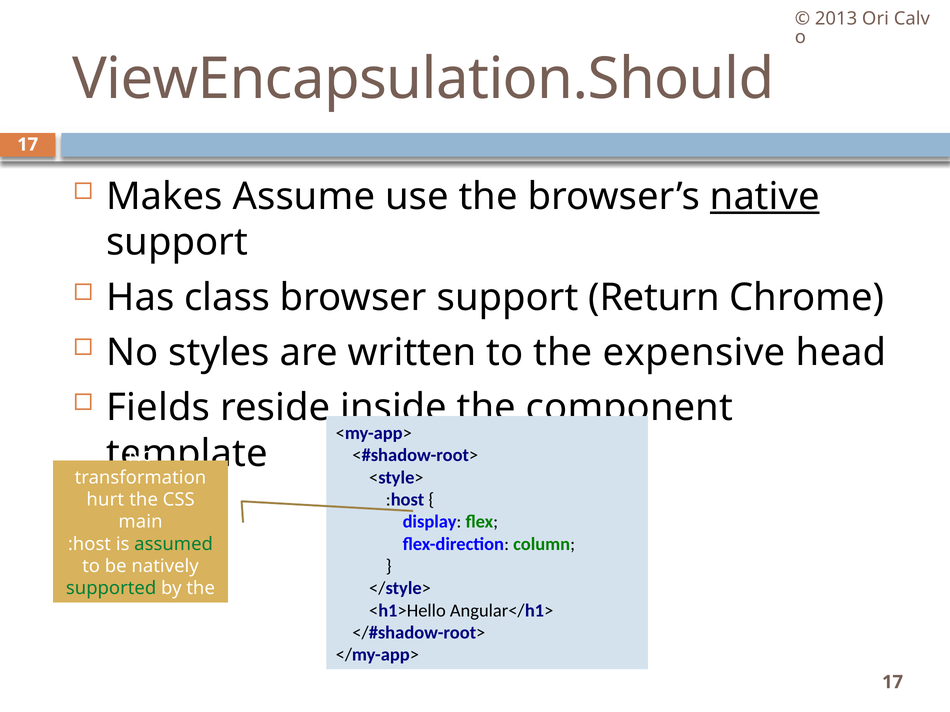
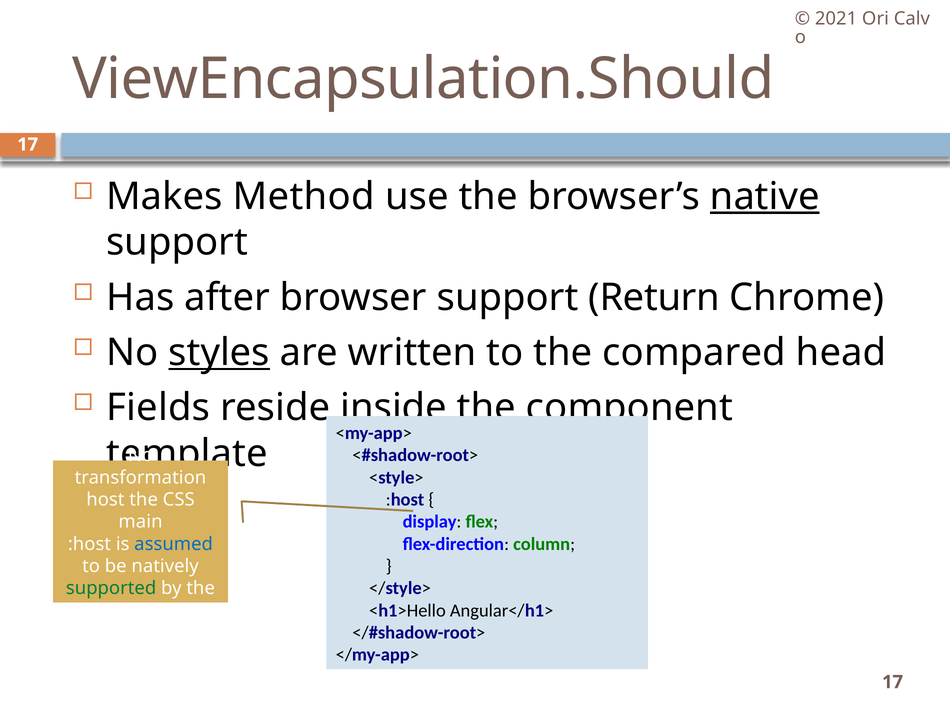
2013: 2013 -> 2021
Assume: Assume -> Method
class: class -> after
styles underline: none -> present
expensive: expensive -> compared
hurt: hurt -> host
assumed colour: green -> blue
